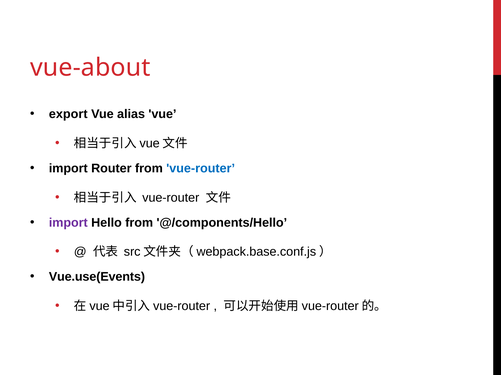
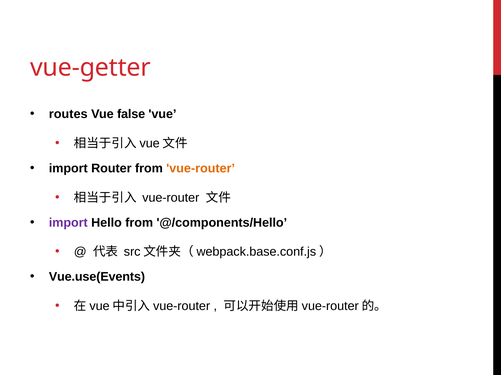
vue-about: vue-about -> vue-getter
export: export -> routes
alias: alias -> false
vue-router at (201, 169) colour: blue -> orange
